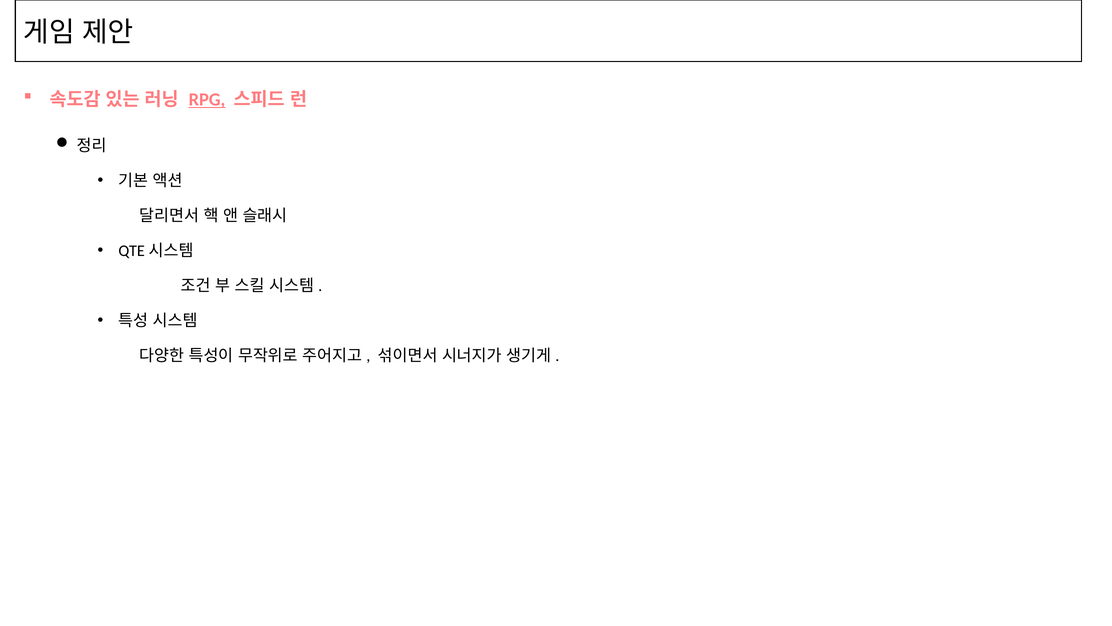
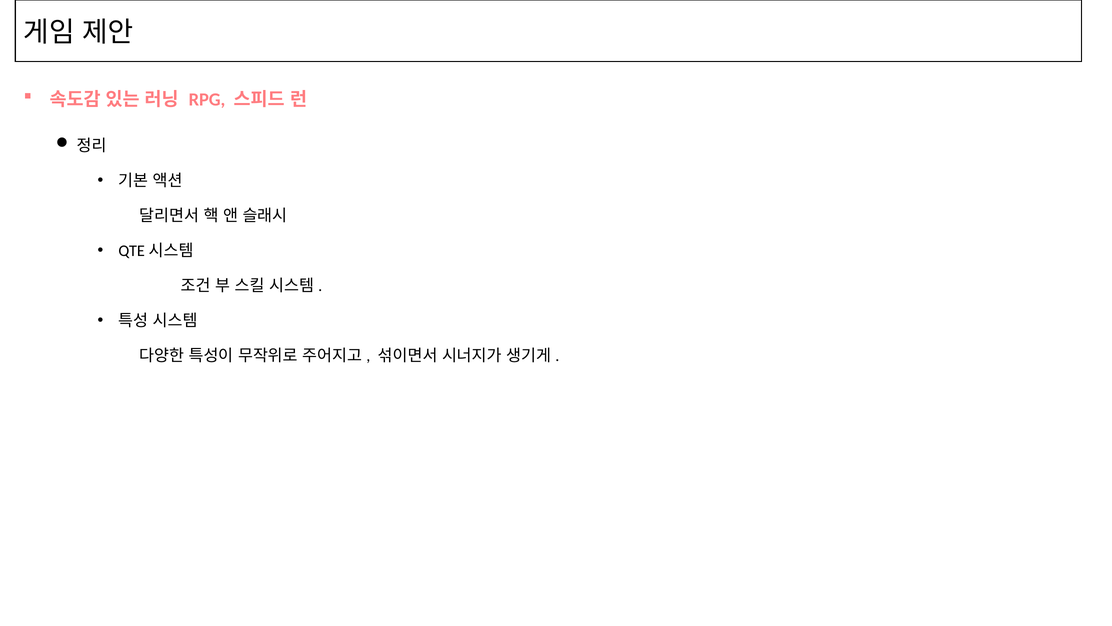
RPG underline: present -> none
